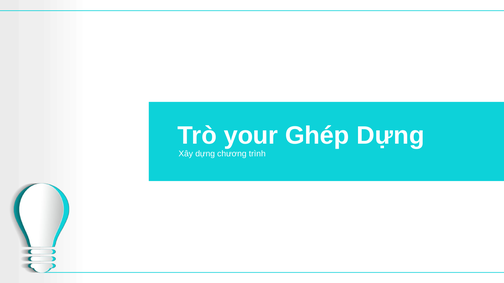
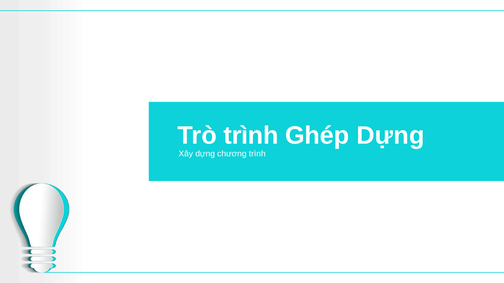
Trò your: your -> trình
